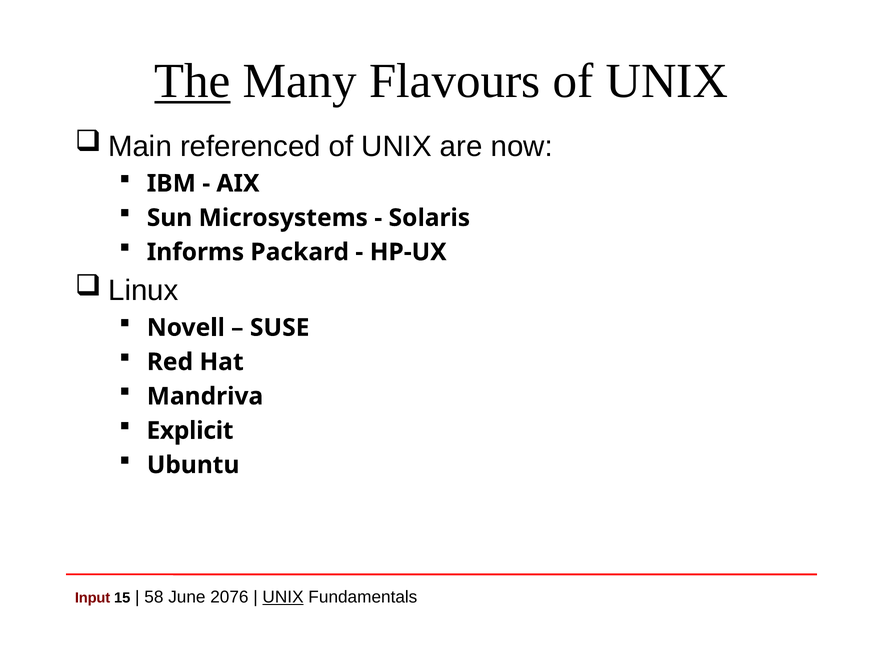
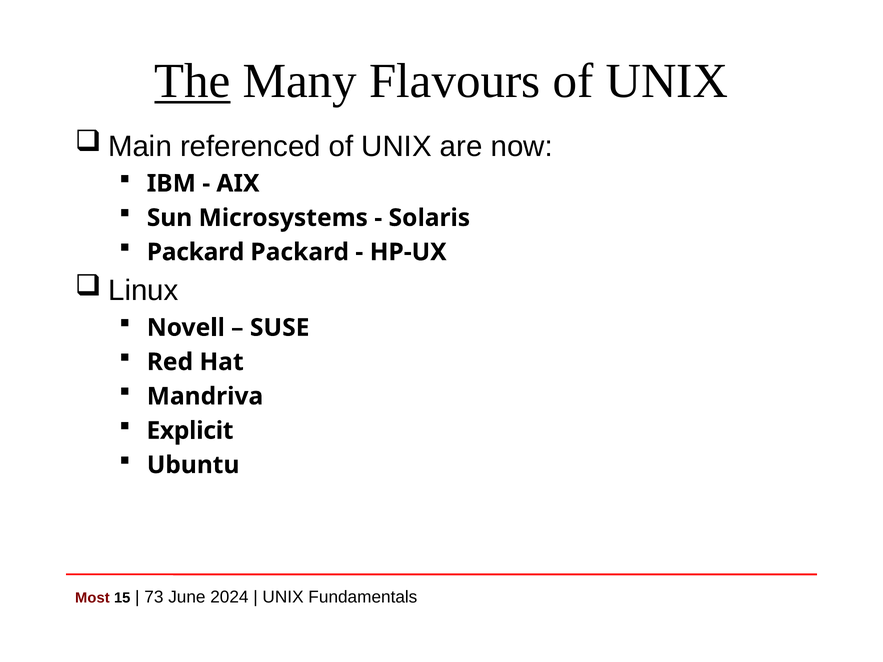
Informs at (195, 252): Informs -> Packard
Input: Input -> Most
58: 58 -> 73
2076: 2076 -> 2024
UNIX at (283, 597) underline: present -> none
